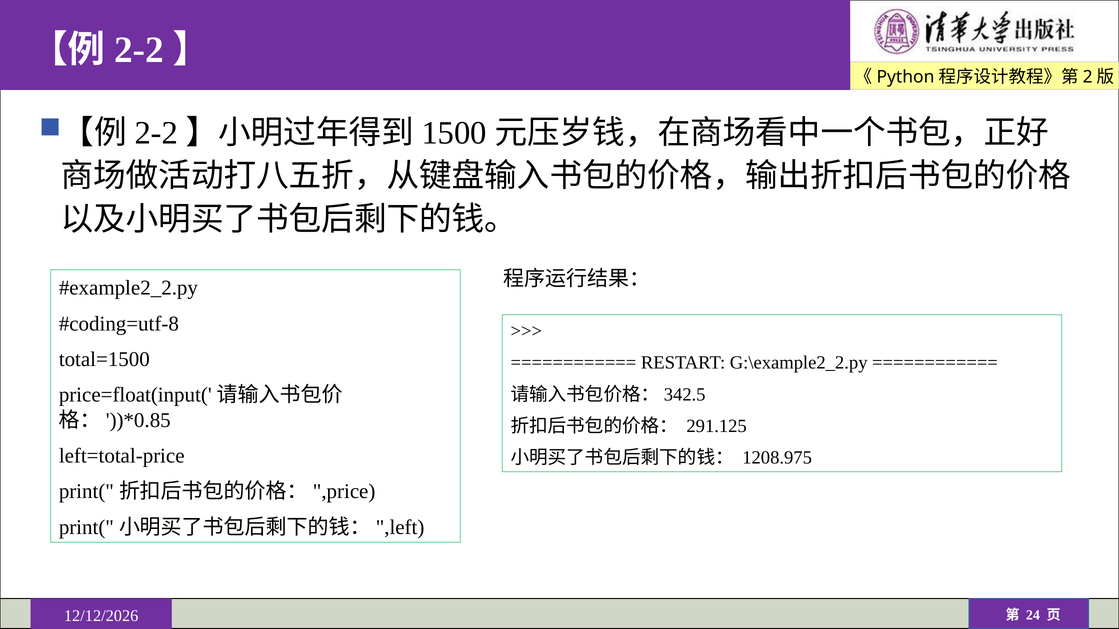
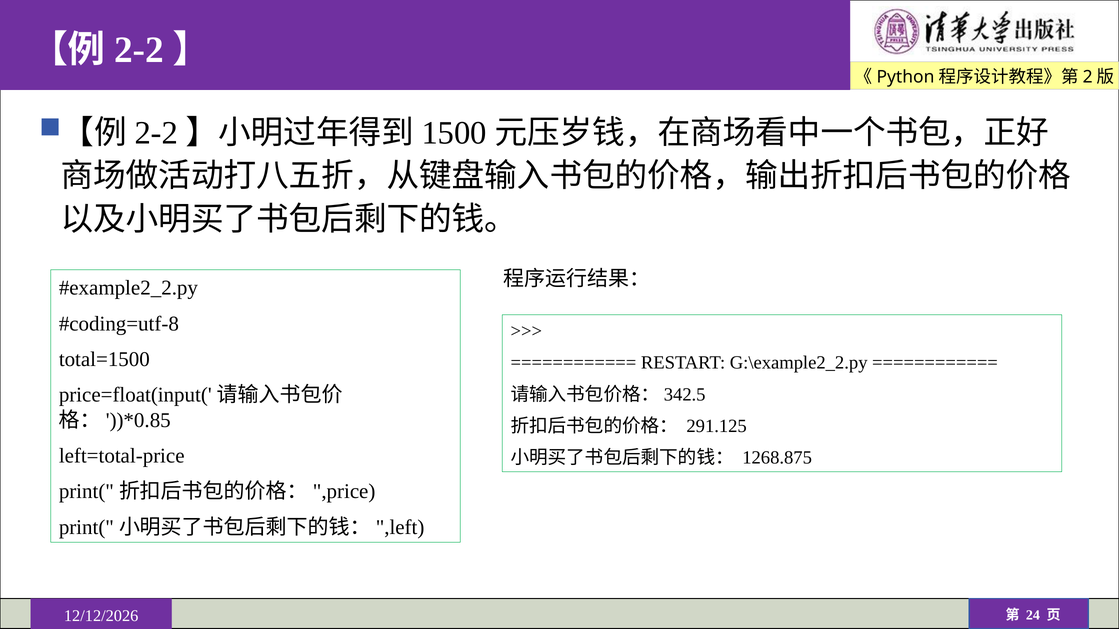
1208.975: 1208.975 -> 1268.875
